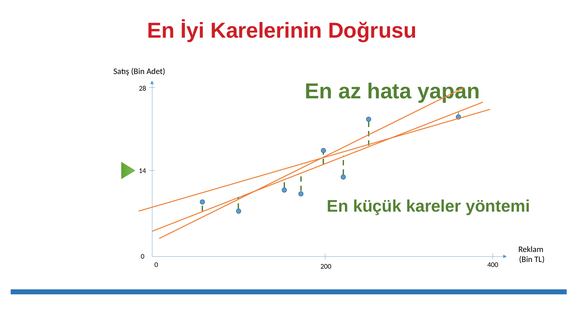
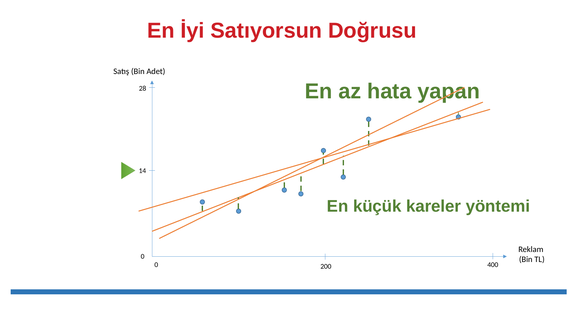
Karelerinin: Karelerinin -> Satıyorsun
